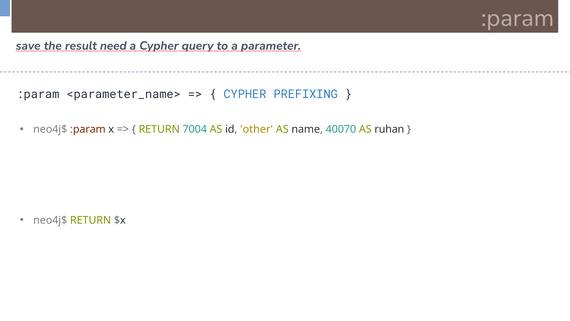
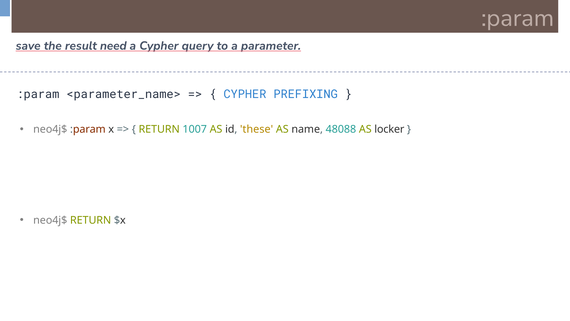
7004: 7004 -> 1007
other: other -> these
40070: 40070 -> 48088
ruhan: ruhan -> locker
